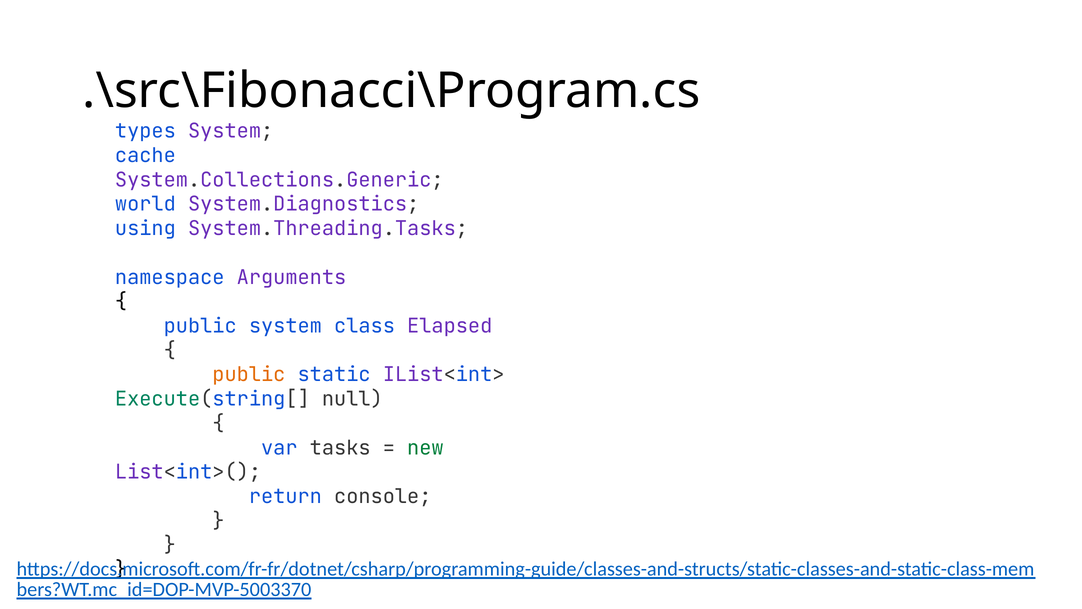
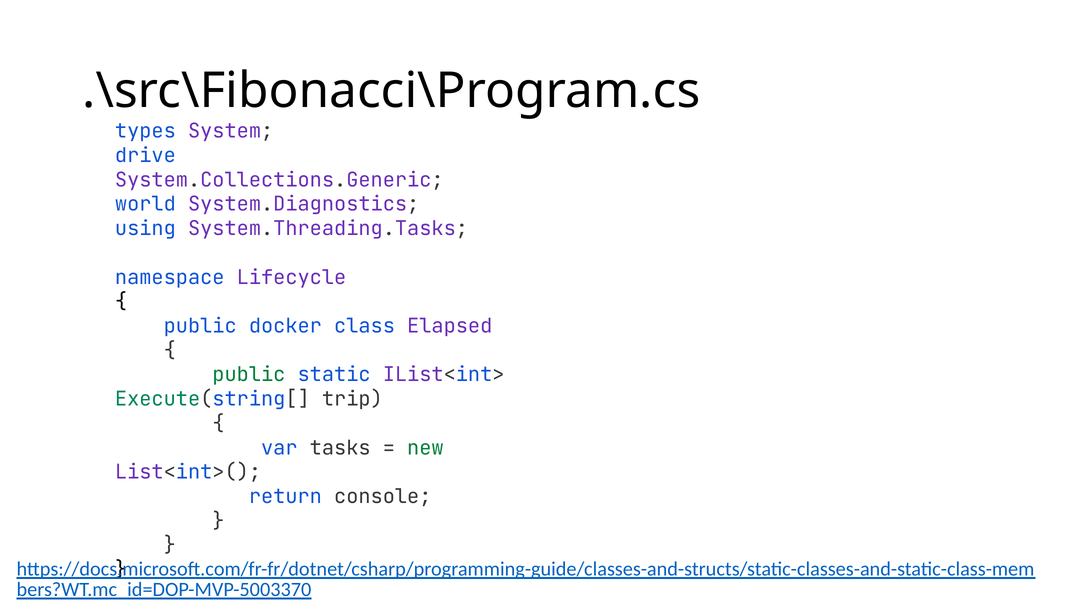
cache: cache -> drive
Arguments: Arguments -> Lifecycle
public system: system -> docker
public at (249, 375) colour: orange -> green
null: null -> trip
